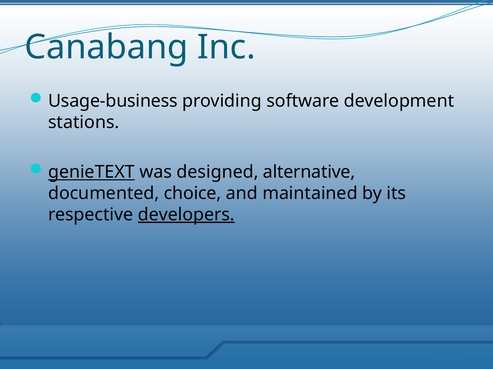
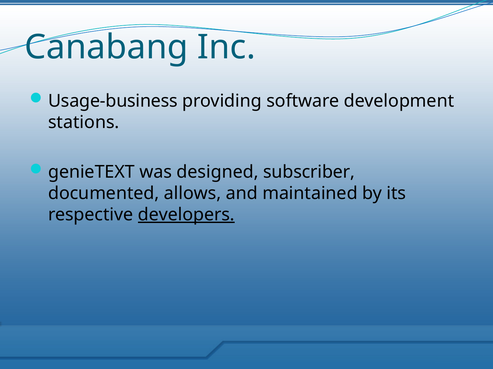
genieTEXT underline: present -> none
alternative: alternative -> subscriber
choice: choice -> allows
